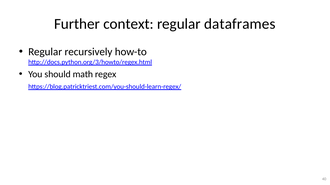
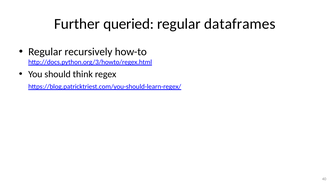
context: context -> queried
math: math -> think
